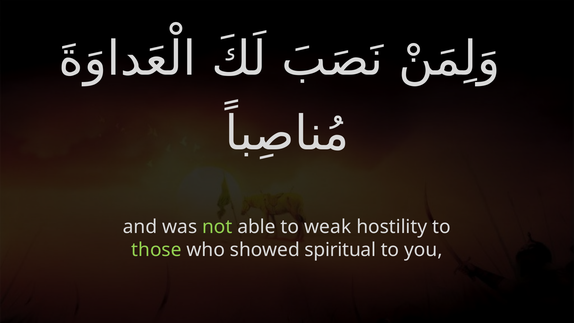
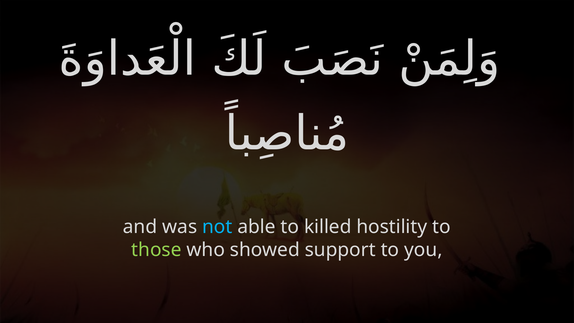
not colour: light green -> light blue
weak: weak -> killed
spiritual: spiritual -> support
